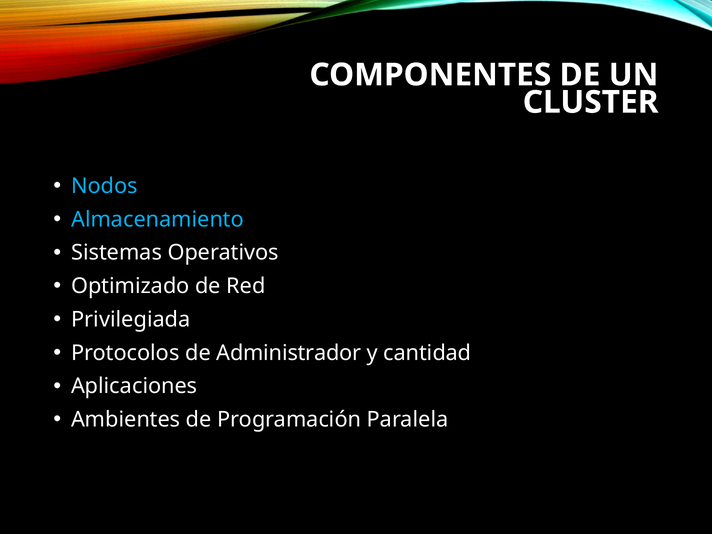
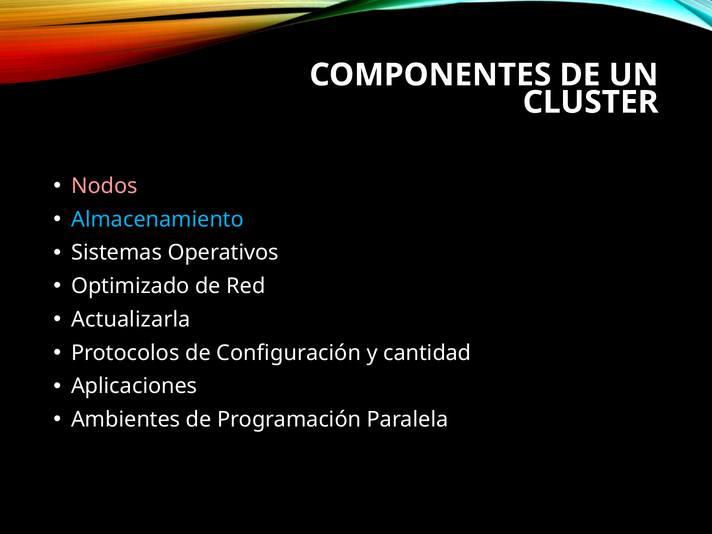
Nodos colour: light blue -> pink
Privilegiada: Privilegiada -> Actualizarla
Administrador: Administrador -> Configuración
